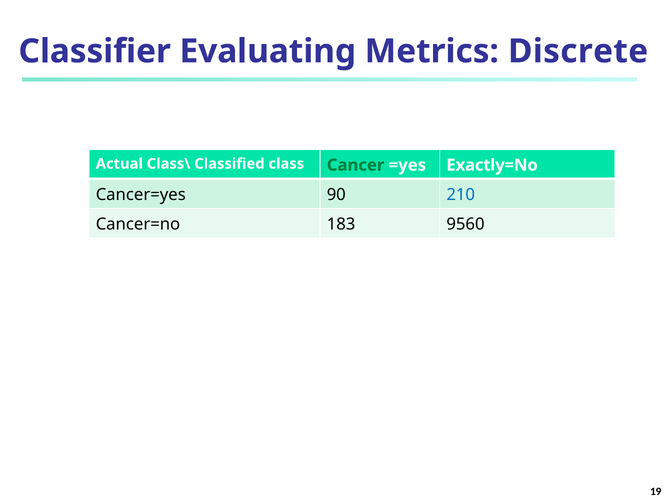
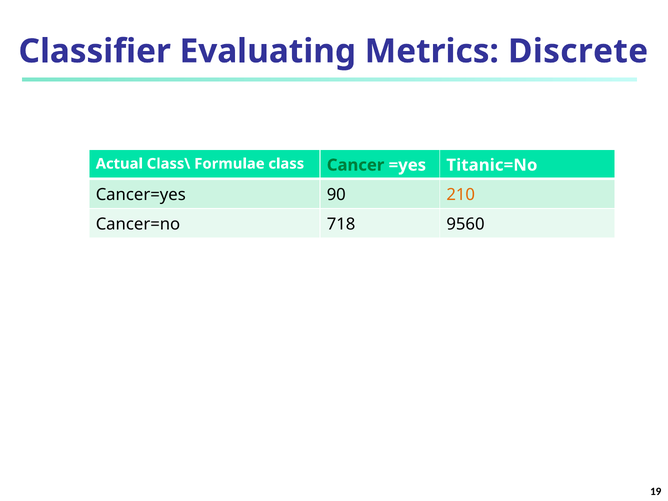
Classified: Classified -> Formulae
Exactly=No: Exactly=No -> Titanic=No
210 colour: blue -> orange
183: 183 -> 718
